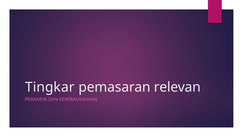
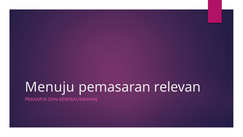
Tingkar: Tingkar -> Menuju
